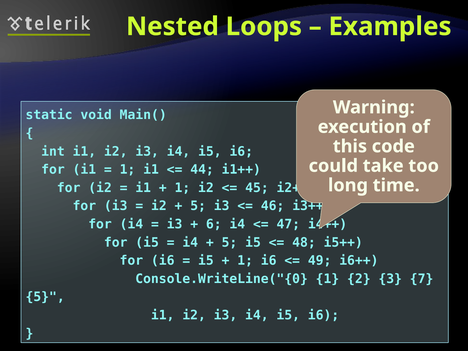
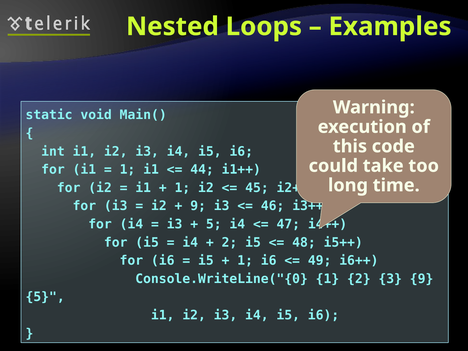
5 at (198, 206): 5 -> 9
6 at (214, 224): 6 -> 5
5 at (229, 242): 5 -> 2
3 7: 7 -> 9
